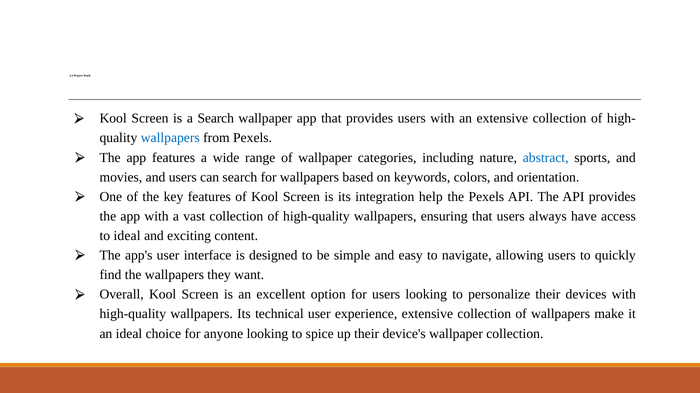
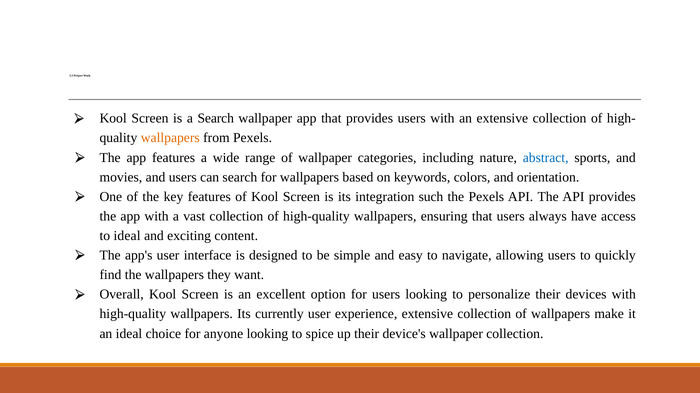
wallpapers at (170, 138) colour: blue -> orange
help: help -> such
technical: technical -> currently
